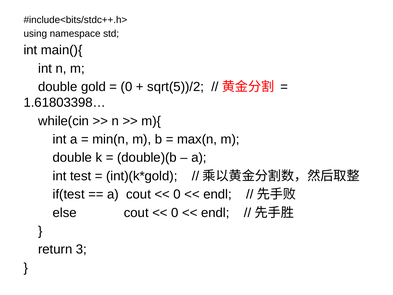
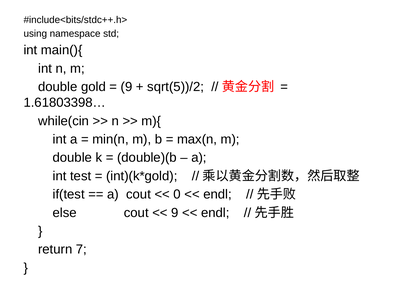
0 at (127, 87): 0 -> 9
0 at (175, 213): 0 -> 9
3: 3 -> 7
